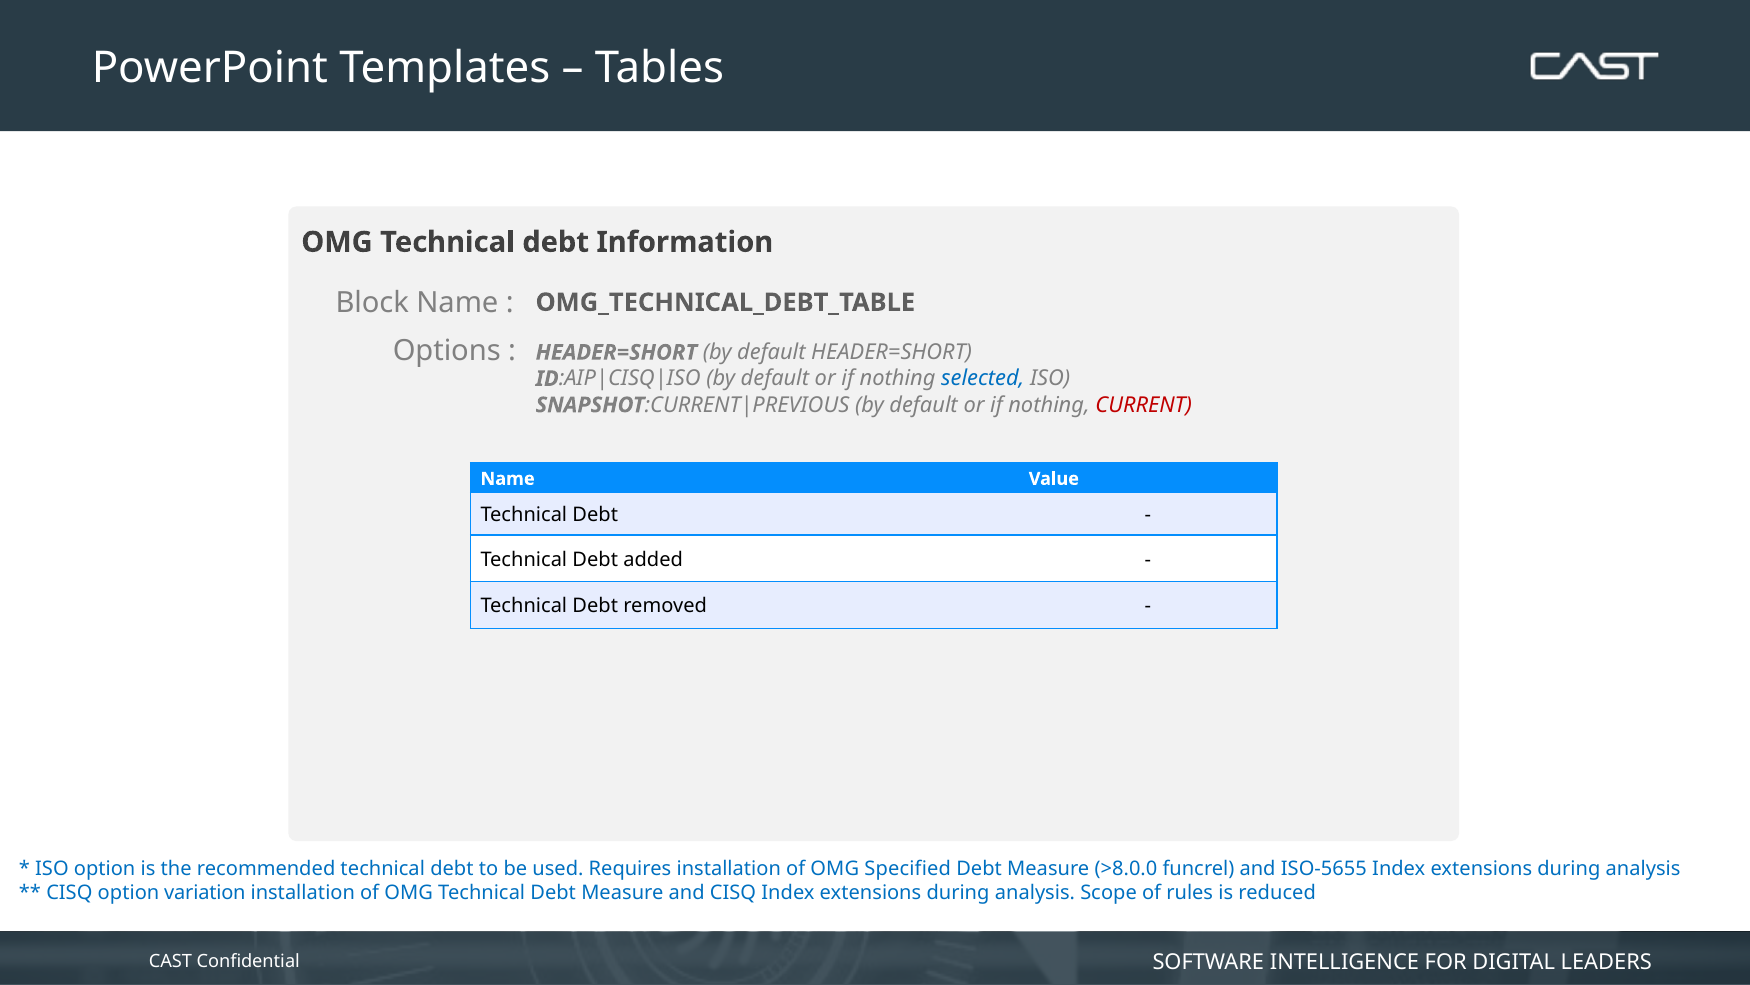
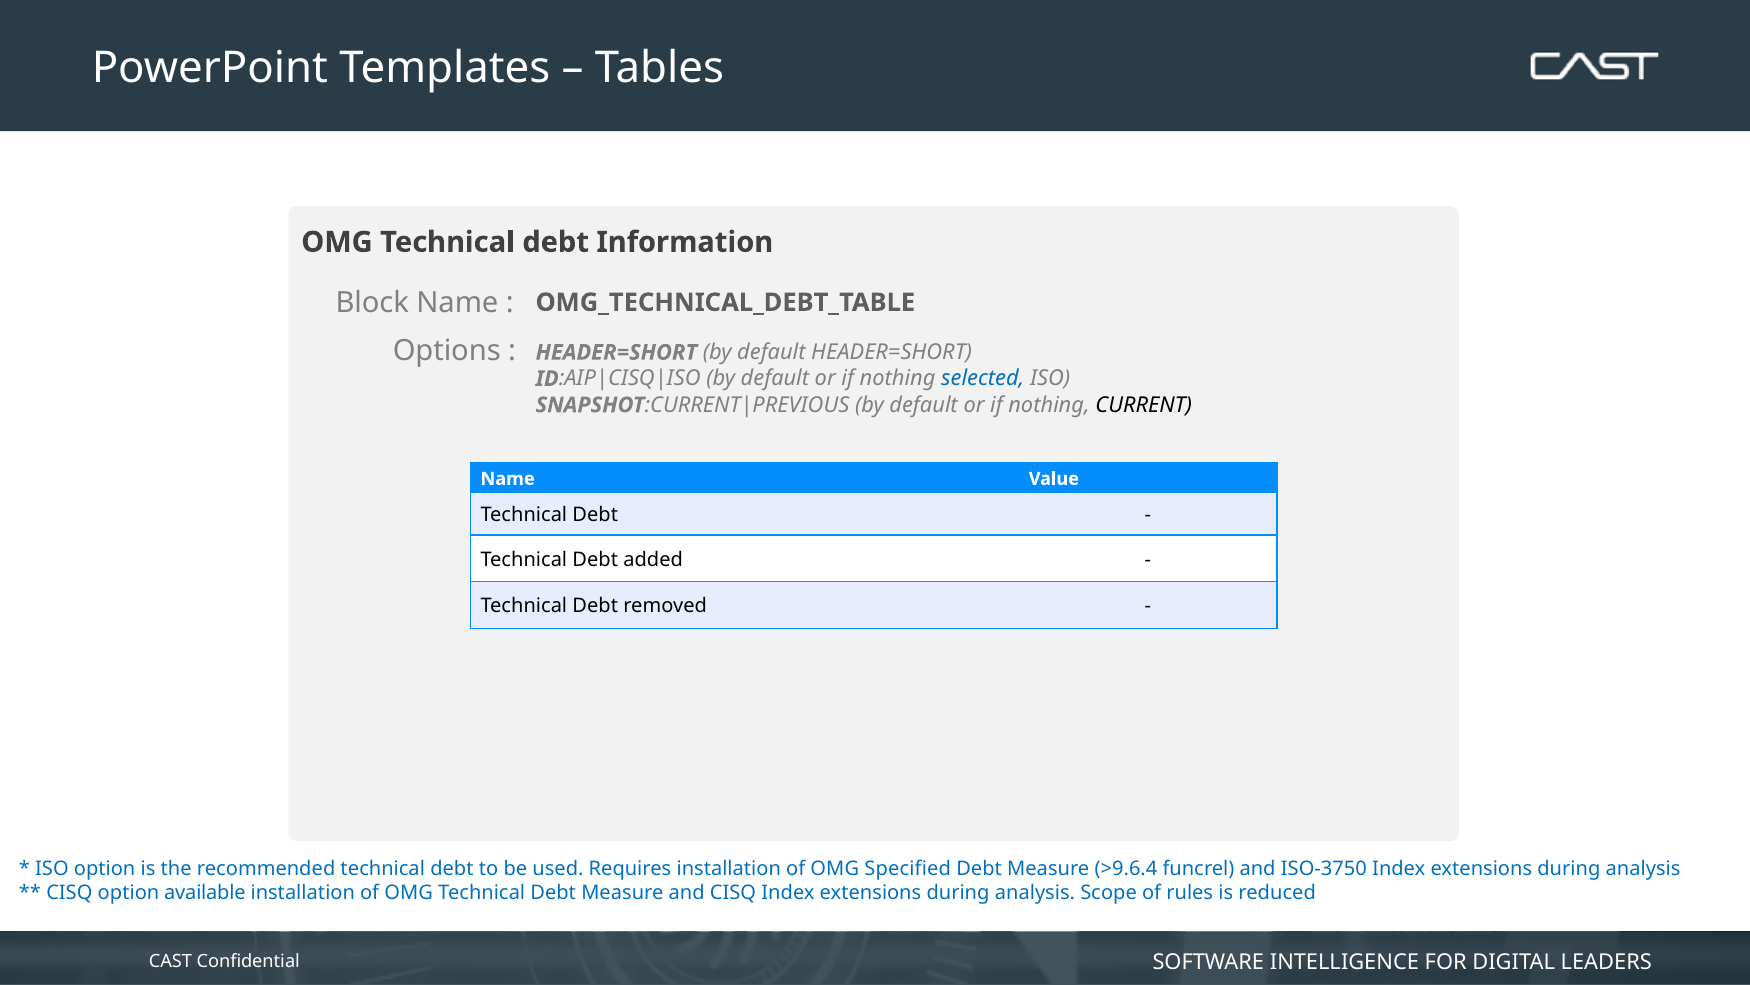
CURRENT colour: red -> black
>8.0.0: >8.0.0 -> >9.6.4
ISO-5655: ISO-5655 -> ISO-3750
variation: variation -> available
